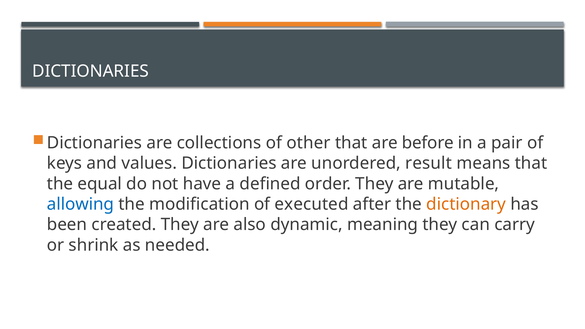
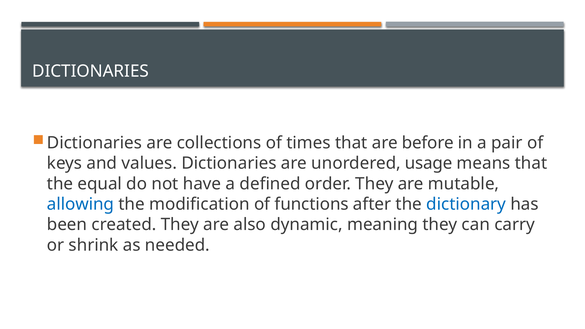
other: other -> times
result: result -> usage
executed: executed -> functions
dictionary colour: orange -> blue
